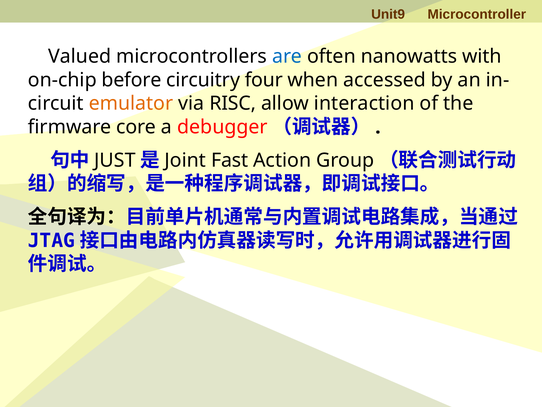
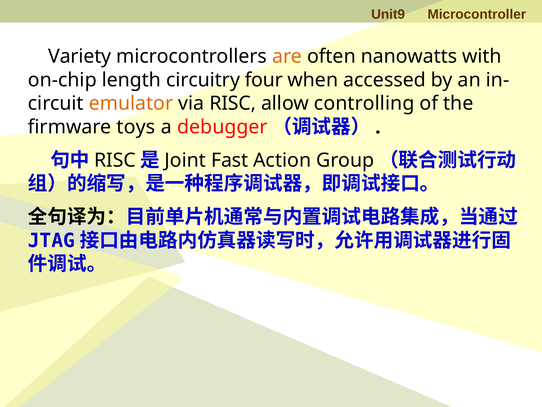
Valued: Valued -> Variety
are colour: blue -> orange
before: before -> length
interaction: interaction -> controlling
core: core -> toys
JUST at (115, 160): JUST -> RISC
